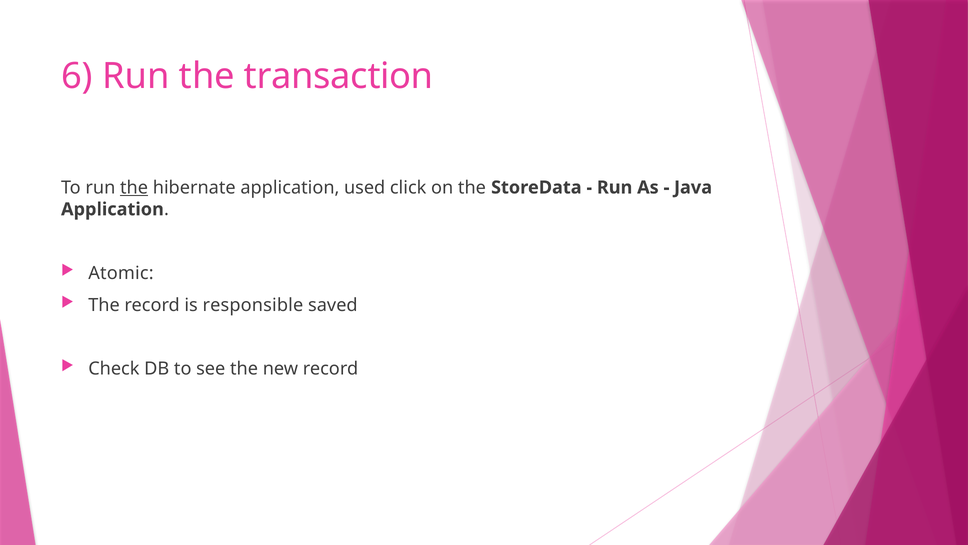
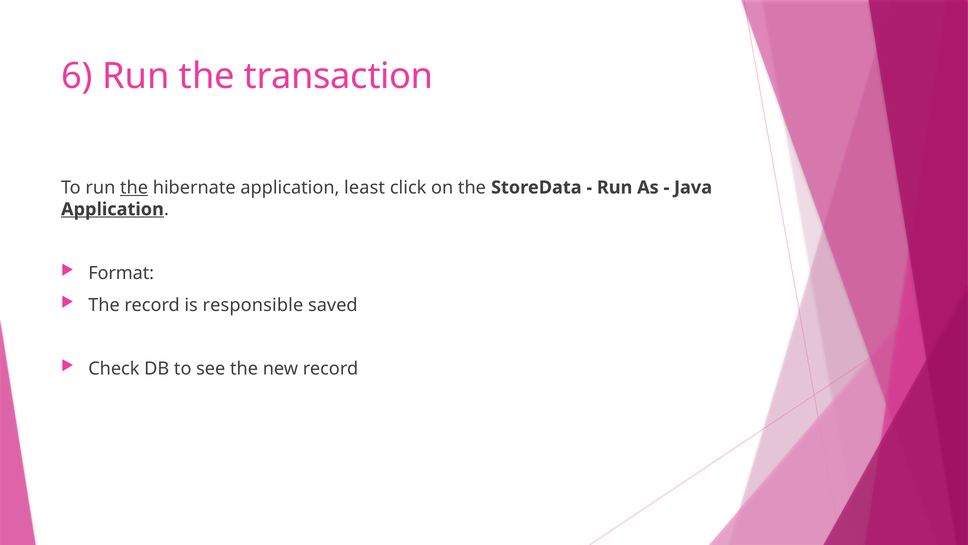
used: used -> least
Application at (112, 209) underline: none -> present
Atomic: Atomic -> Format
